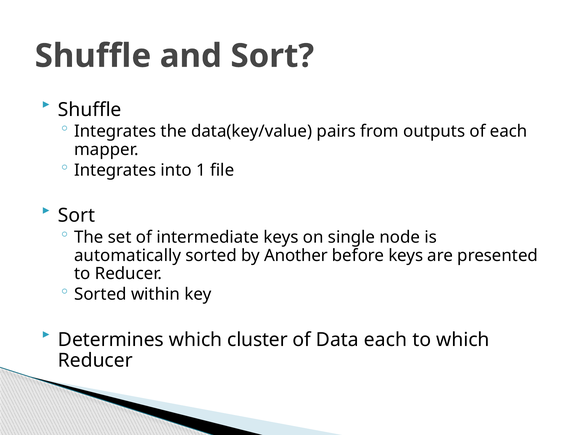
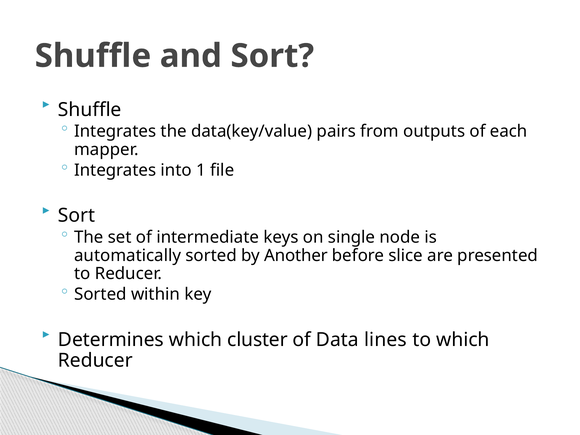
before keys: keys -> slice
Data each: each -> lines
